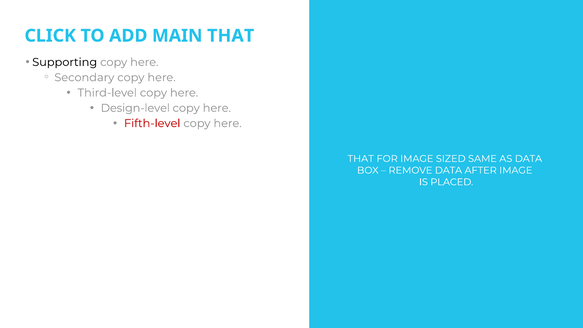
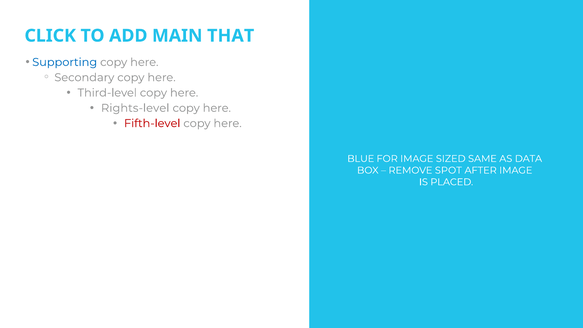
Supporting colour: black -> blue
Design-level: Design-level -> Rights-level
THAT at (361, 159): THAT -> BLUE
REMOVE DATA: DATA -> SPOT
